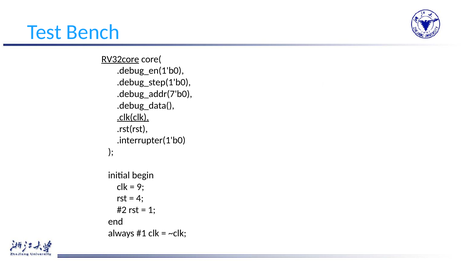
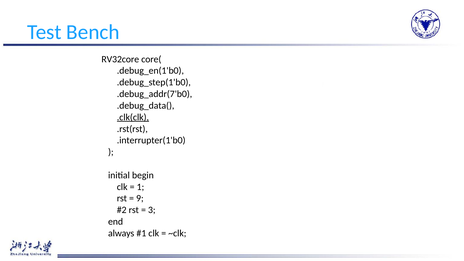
RV32core underline: present -> none
9: 9 -> 1
4: 4 -> 9
1: 1 -> 3
